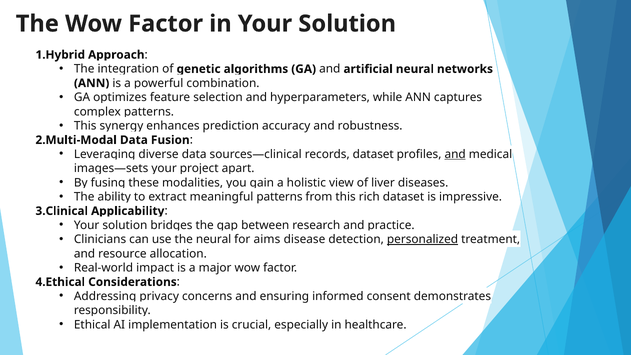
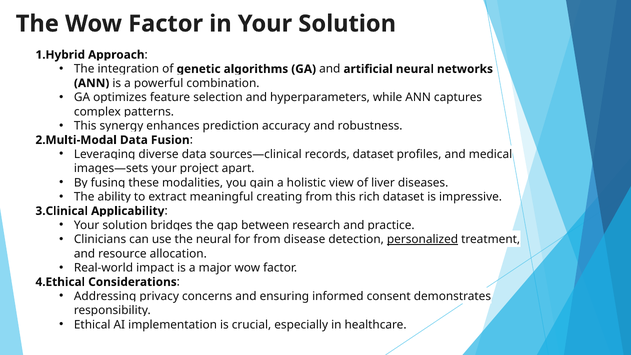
and at (455, 154) underline: present -> none
meaningful patterns: patterns -> creating
for aims: aims -> from
